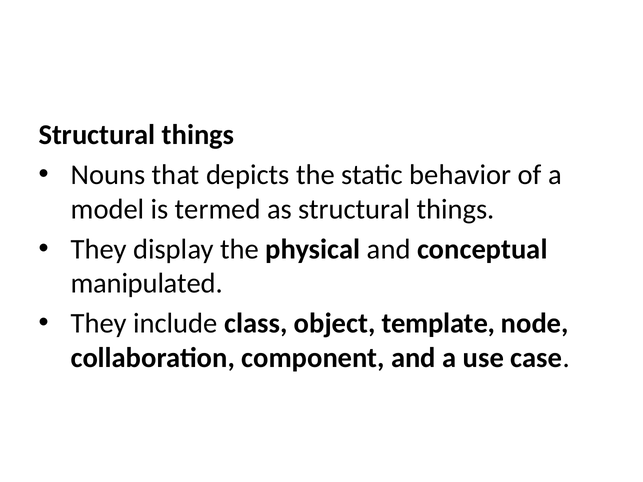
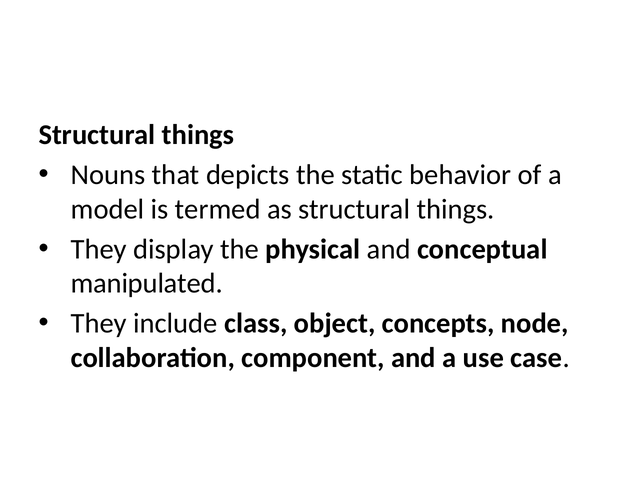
template: template -> concepts
